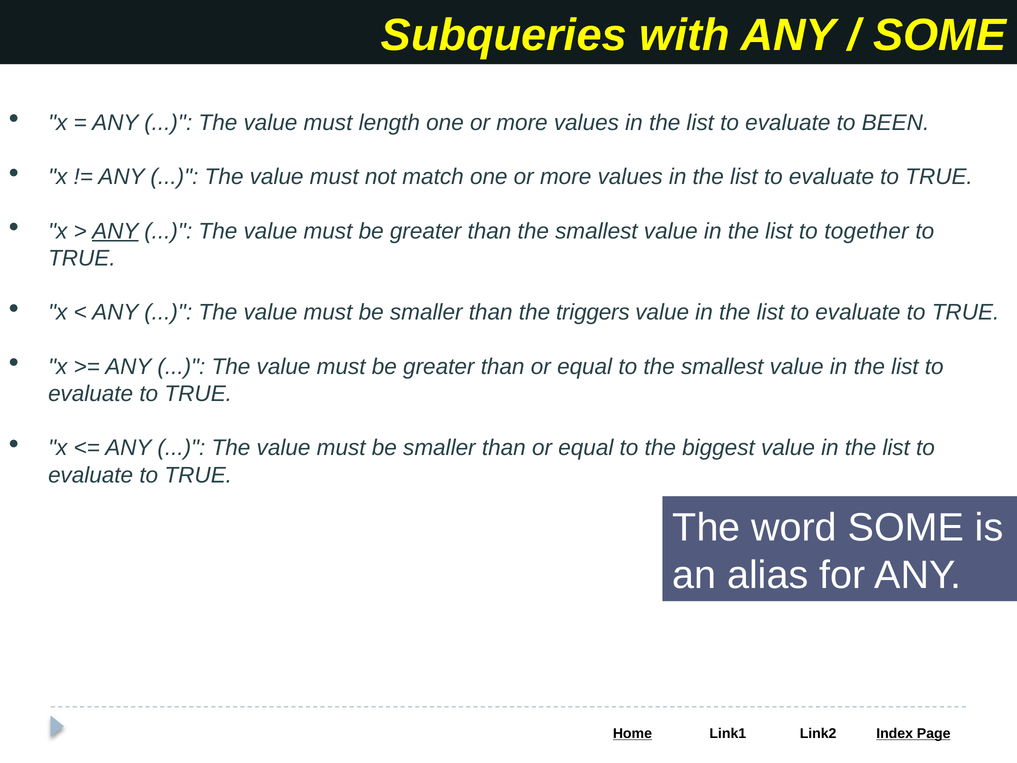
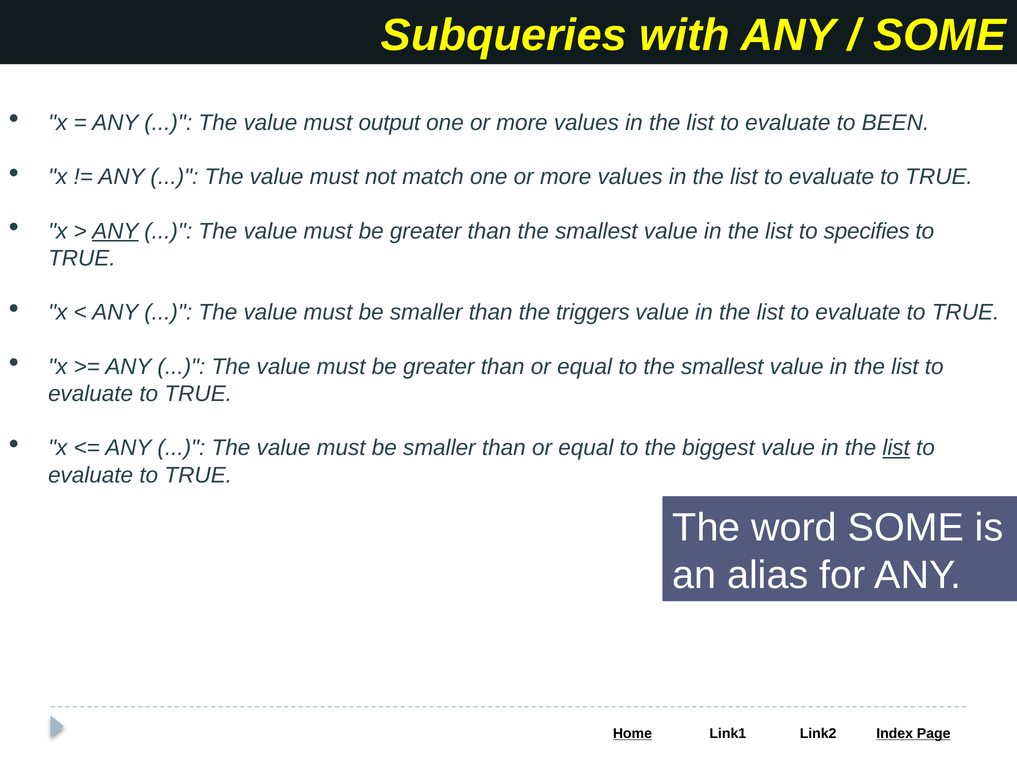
length: length -> output
together: together -> specifies
list at (896, 448) underline: none -> present
